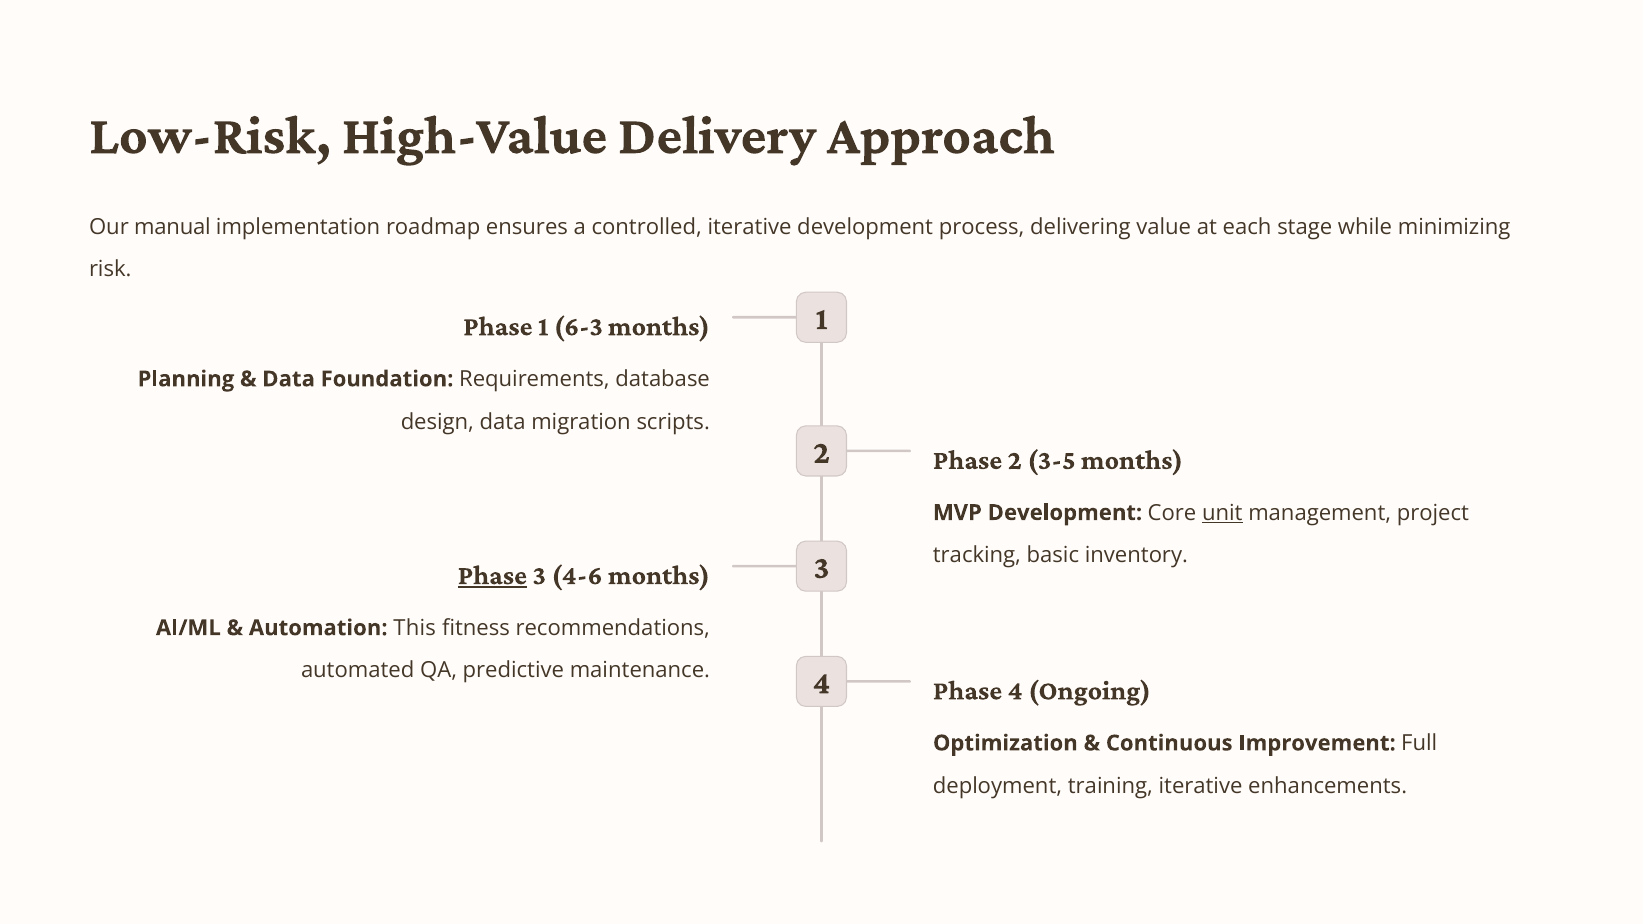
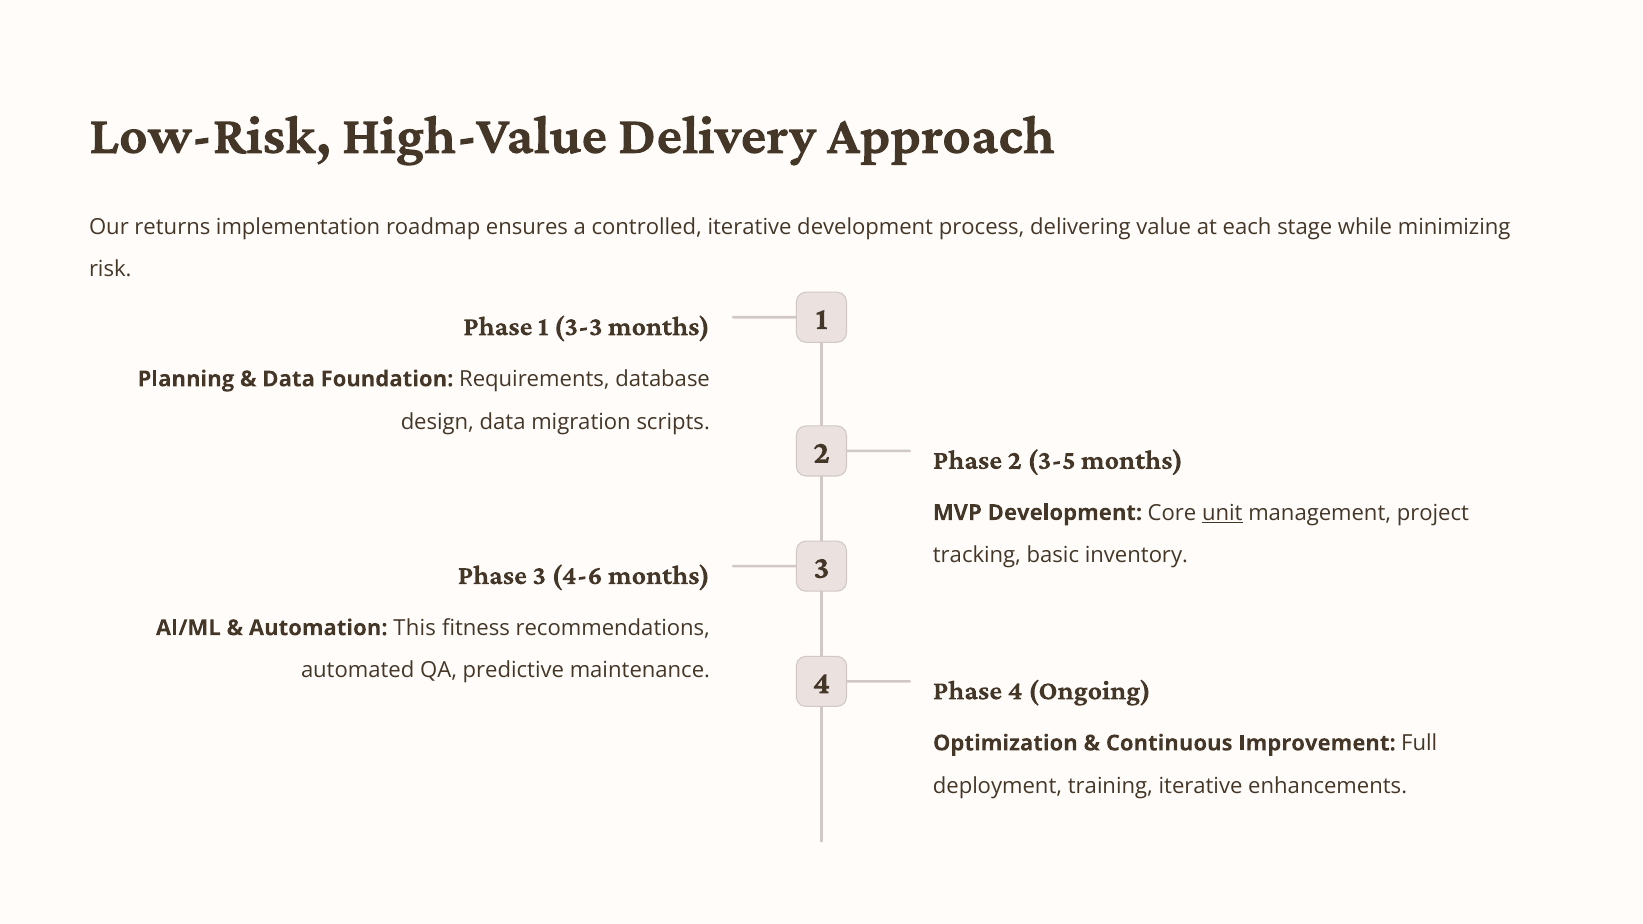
manual: manual -> returns
6-3: 6-3 -> 3-3
Phase at (492, 575) underline: present -> none
